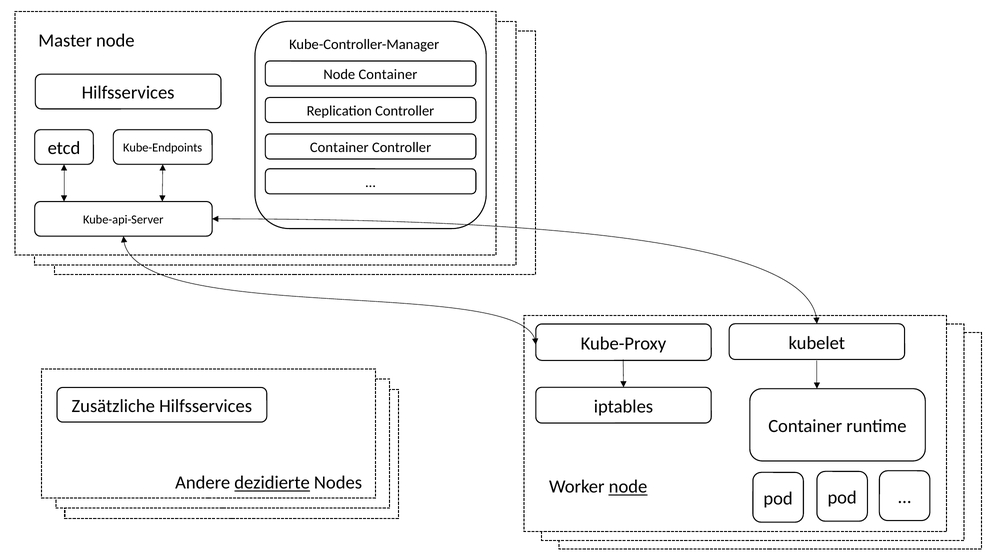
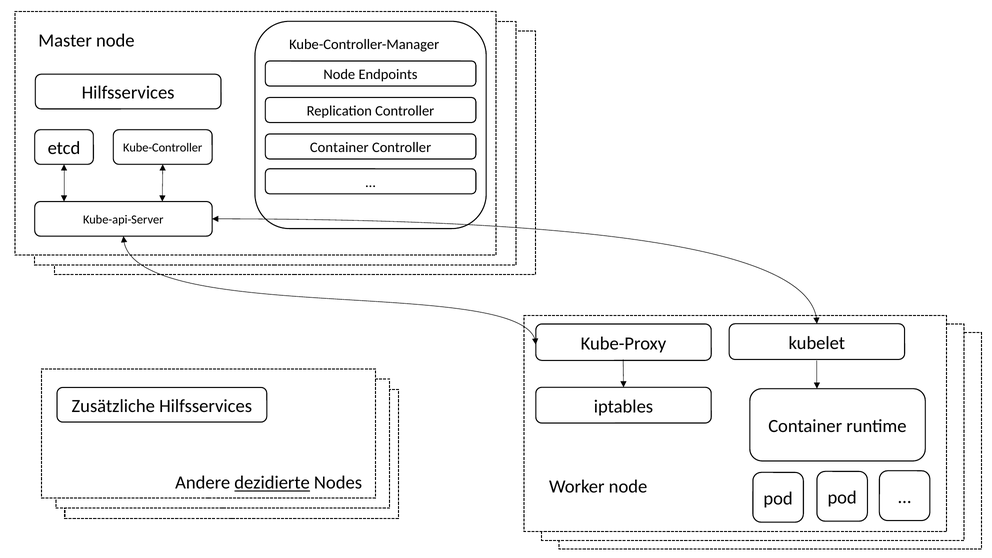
Node Container: Container -> Endpoints
Kube-Endpoints: Kube-Endpoints -> Kube-Controller
node at (628, 487) underline: present -> none
